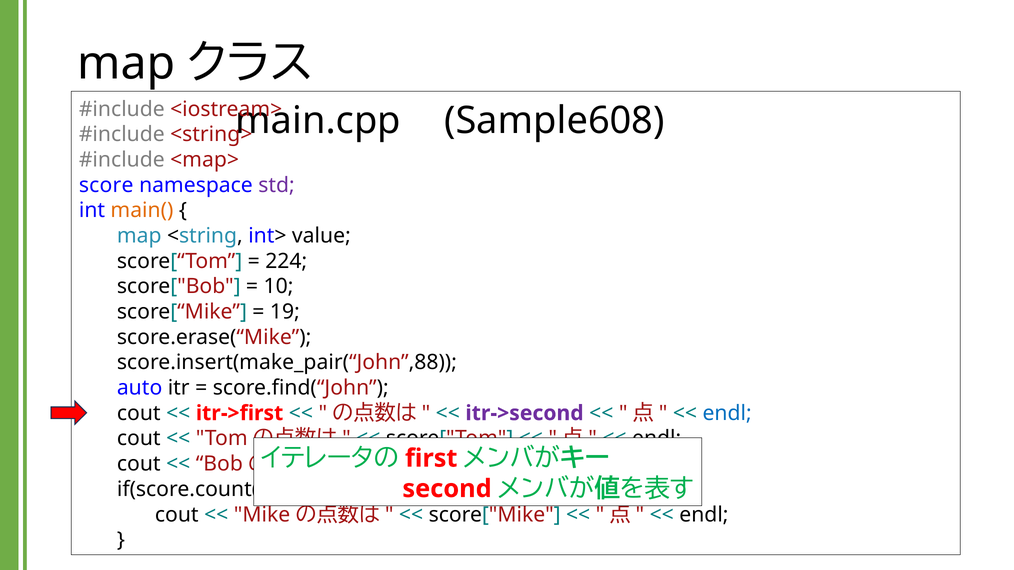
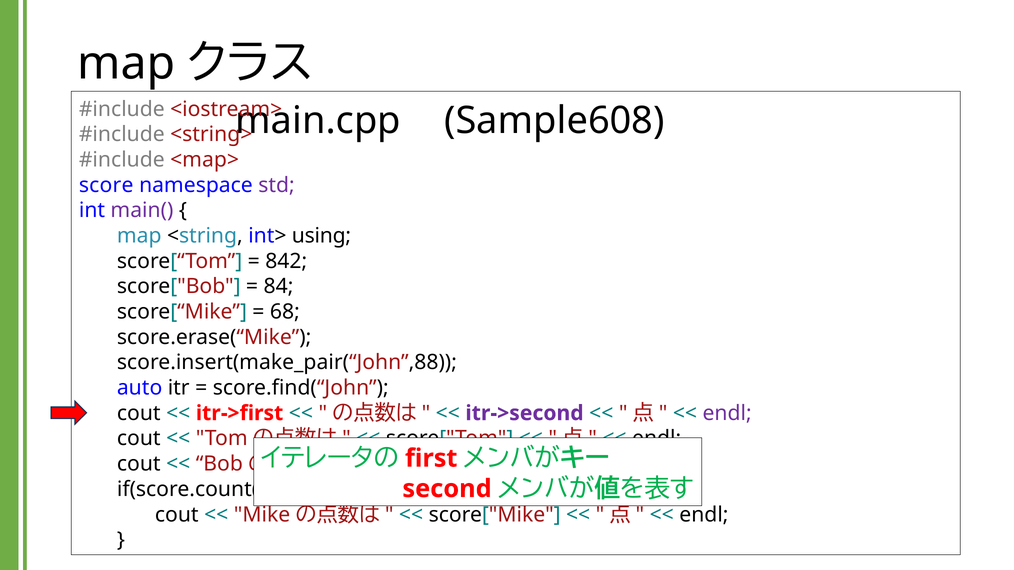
main( colour: orange -> purple
value: value -> using
224: 224 -> 842
10: 10 -> 84
19: 19 -> 68
endl at (727, 413) colour: blue -> purple
